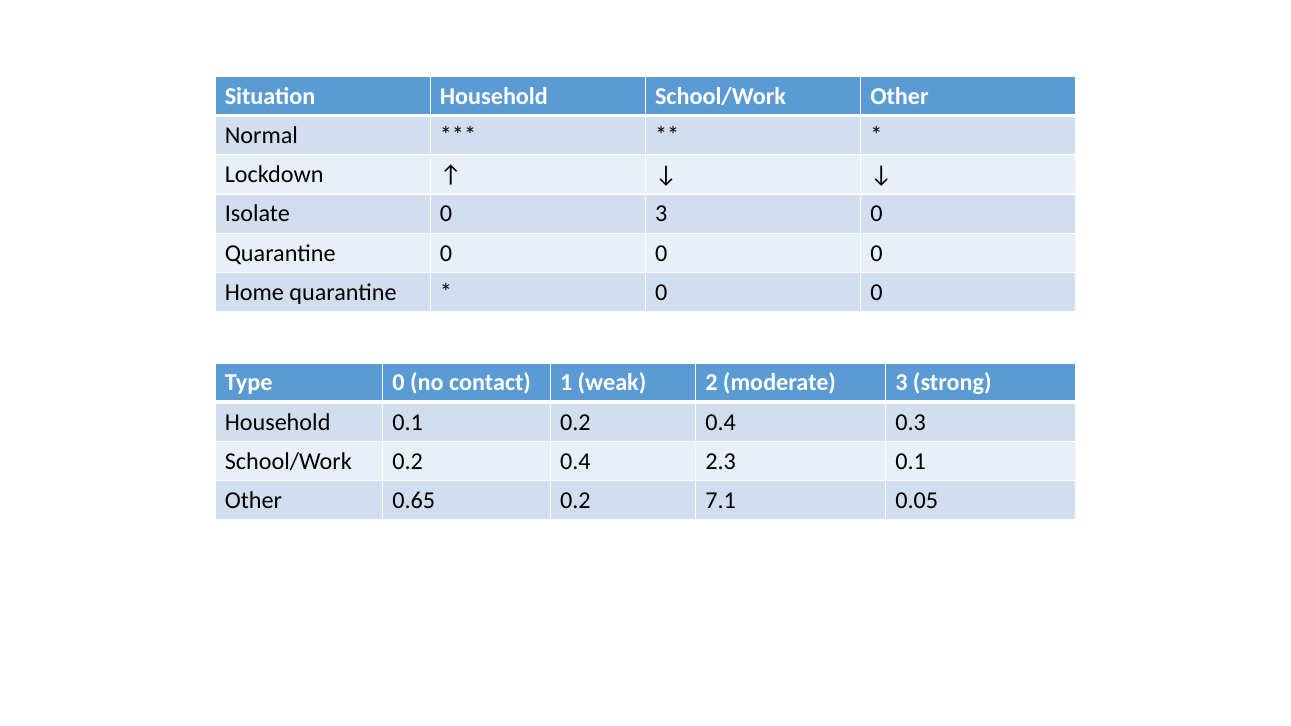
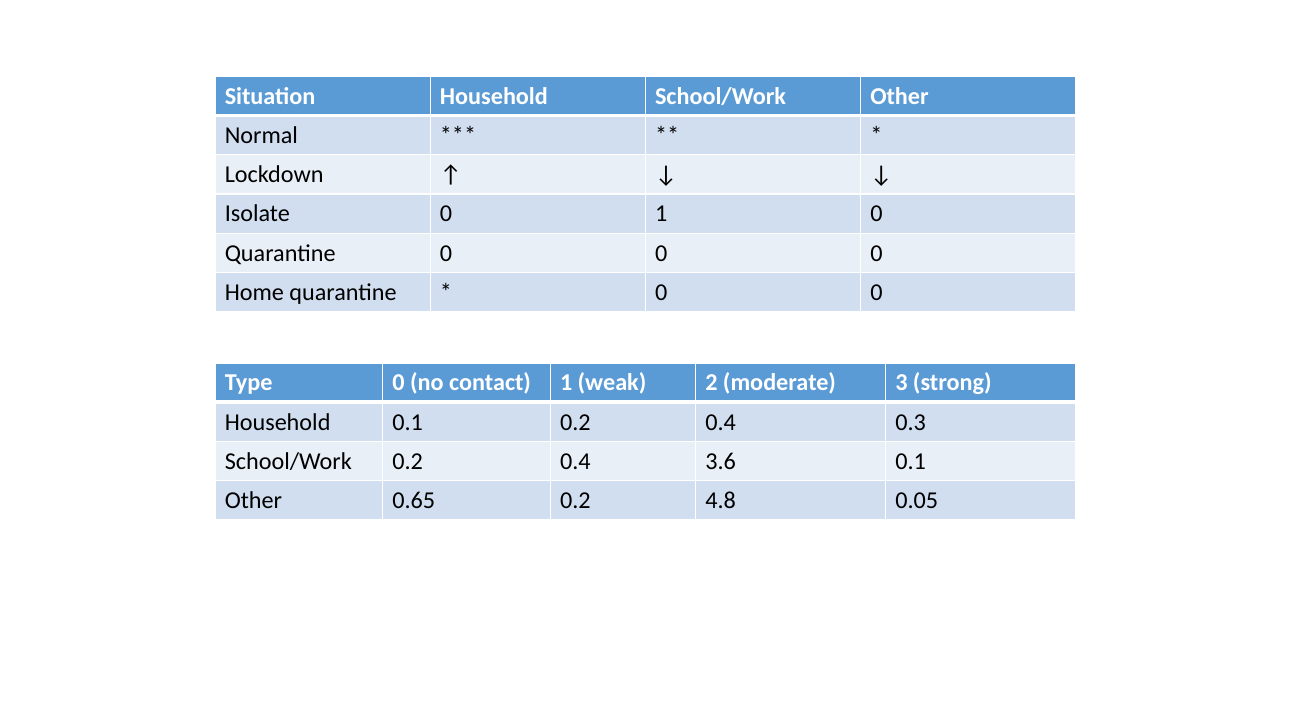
0 3: 3 -> 1
2.3: 2.3 -> 3.6
7.1: 7.1 -> 4.8
